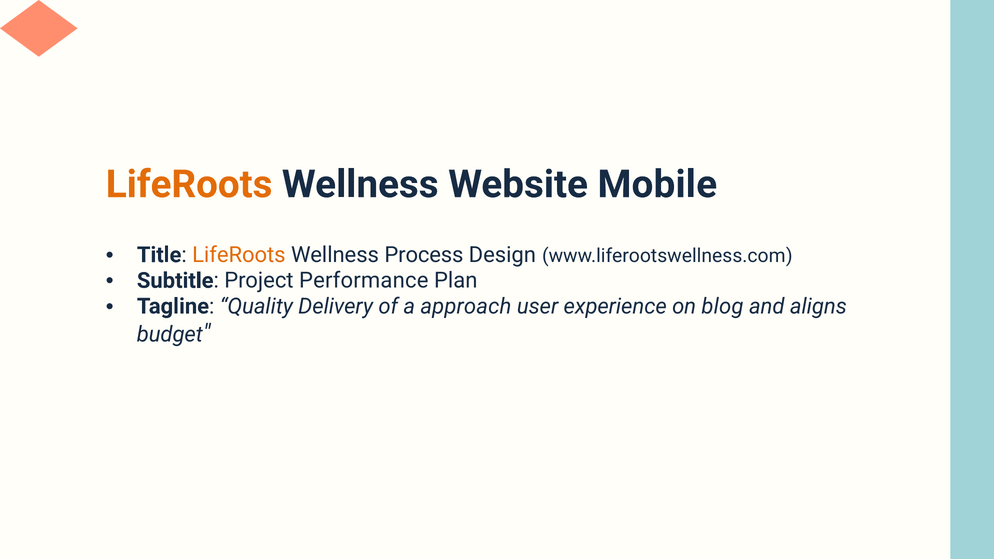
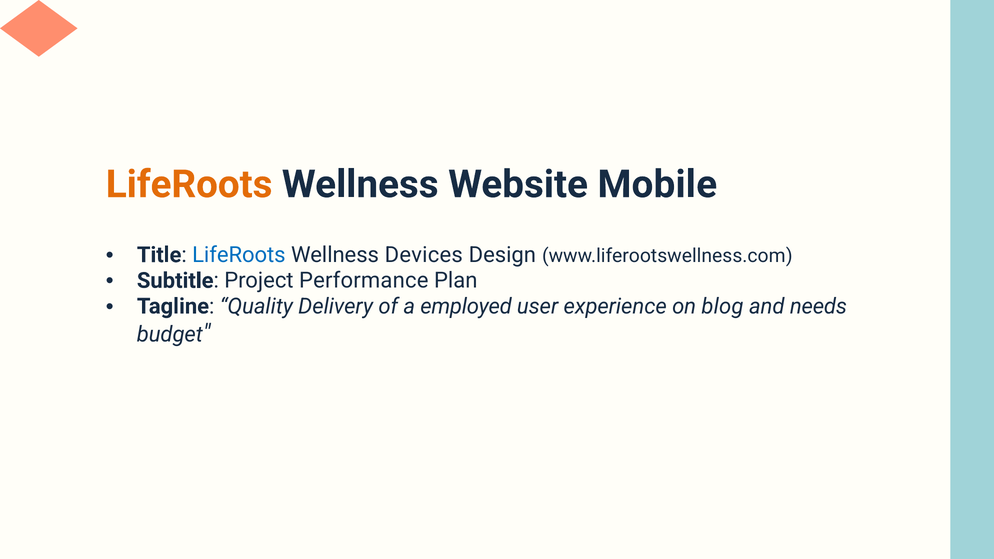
LifeRoots at (239, 255) colour: orange -> blue
Process: Process -> Devices
approach: approach -> employed
aligns: aligns -> needs
